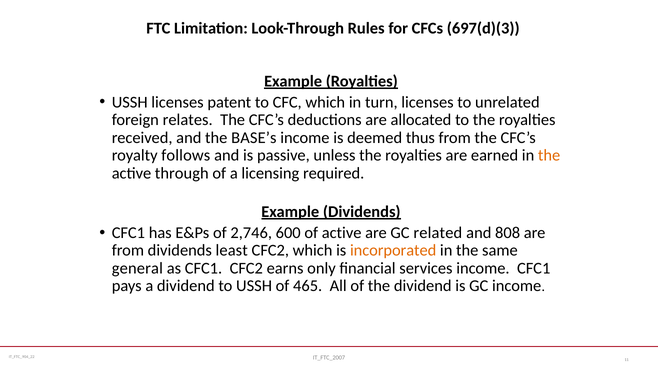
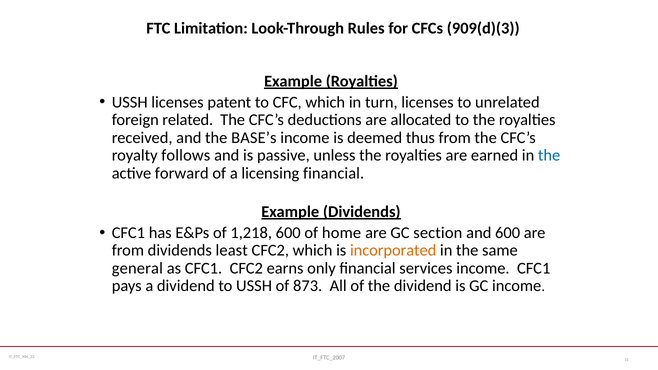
697(d)(3: 697(d)(3 -> 909(d)(3
relates: relates -> related
the at (549, 155) colour: orange -> blue
through: through -> forward
licensing required: required -> financial
2,746: 2,746 -> 1,218
of active: active -> home
related: related -> section
and 808: 808 -> 600
465: 465 -> 873
